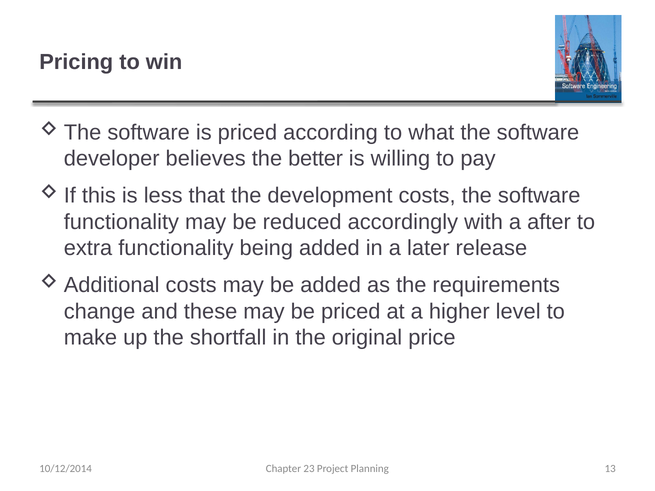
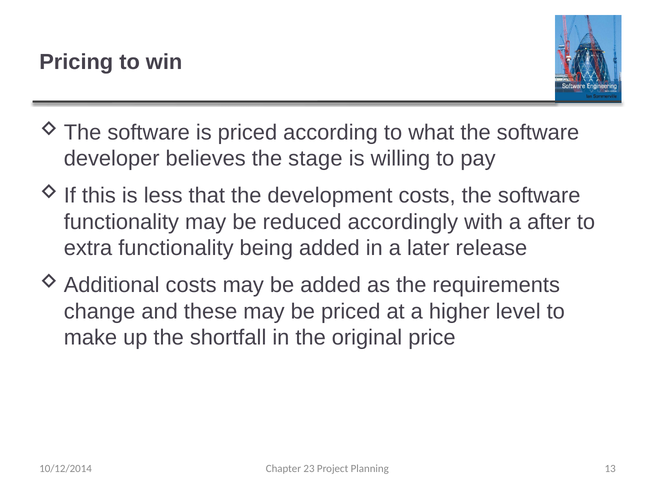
better: better -> stage
